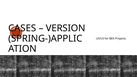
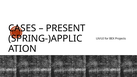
VERSION: VERSION -> PRESENT
